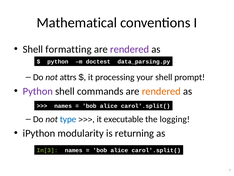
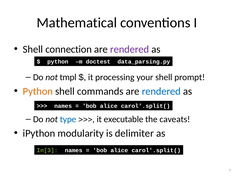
formatting: formatting -> connection
attrs: attrs -> tmpl
Python at (38, 91) colour: purple -> orange
rendered at (161, 91) colour: orange -> blue
logging: logging -> caveats
returning: returning -> delimiter
